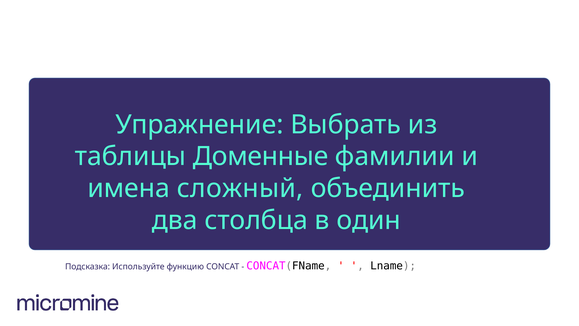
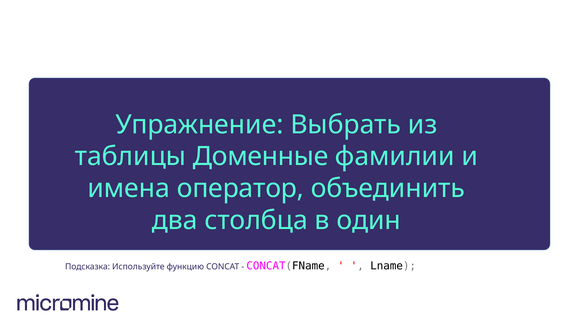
сложный: сложный -> оператор
